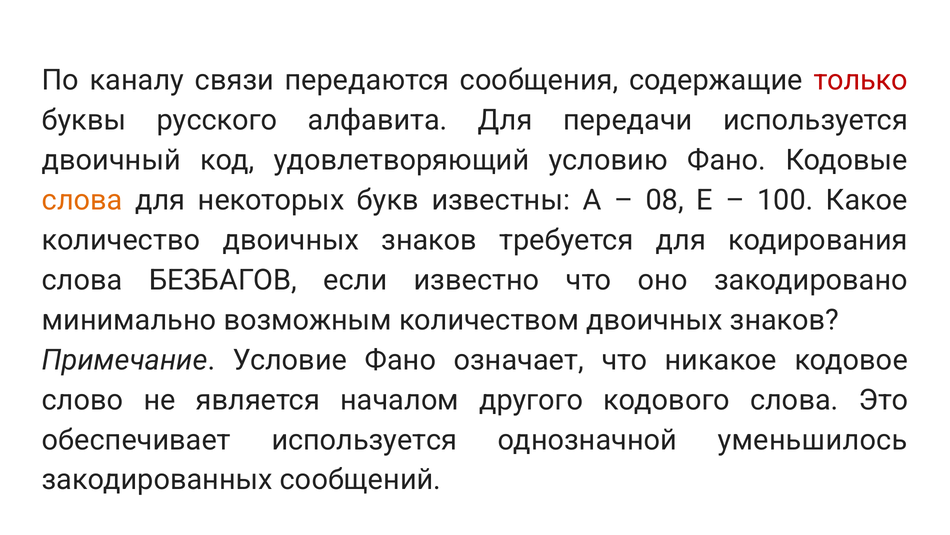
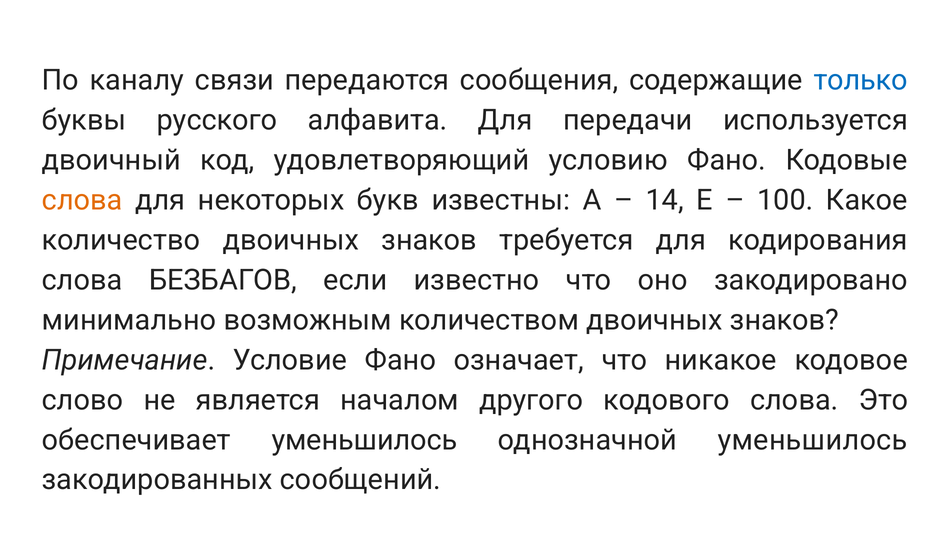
только colour: red -> blue
08: 08 -> 14
обеспечивает используется: используется -> уменьшилось
